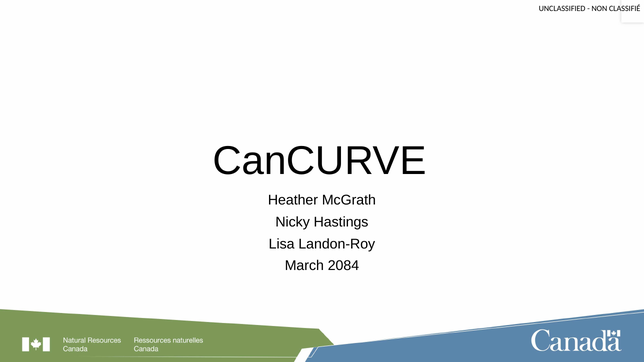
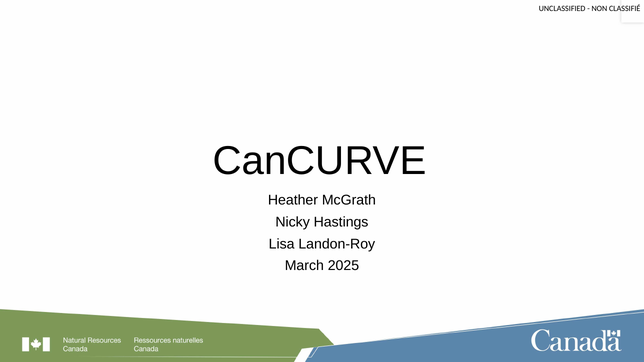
2084: 2084 -> 2025
